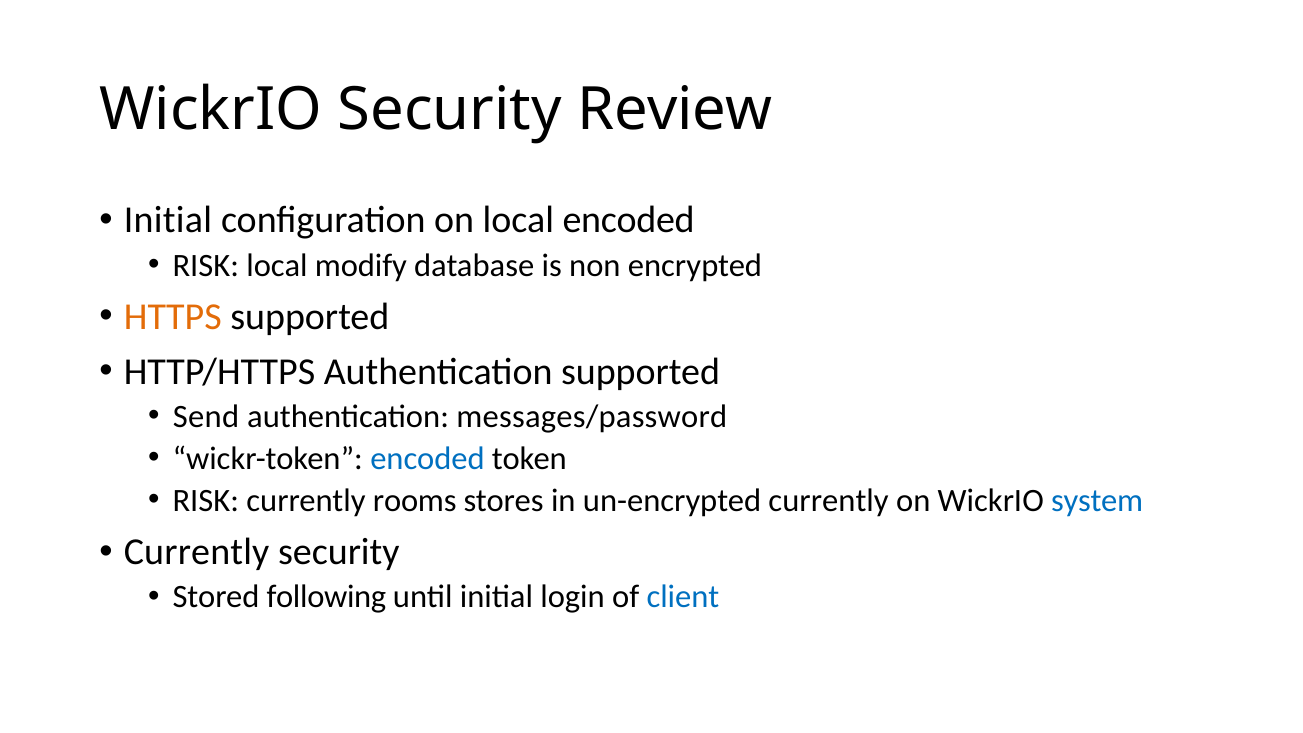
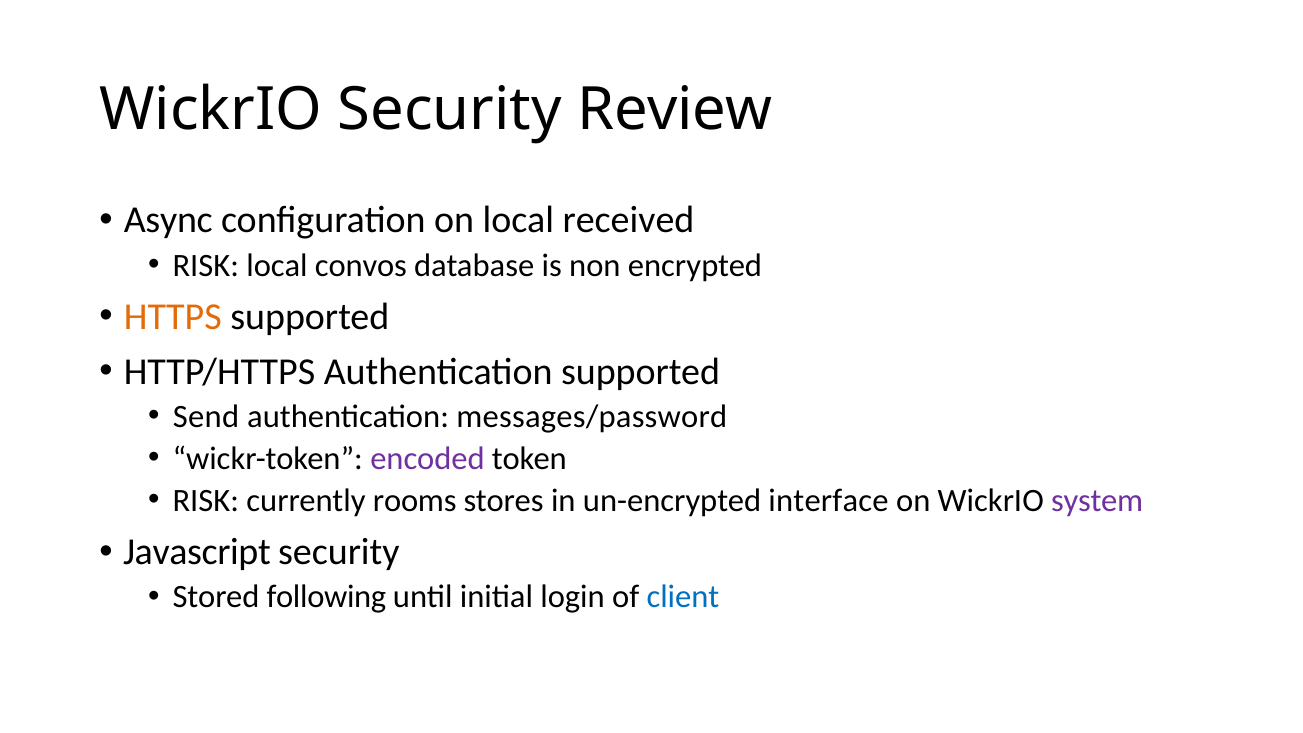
Initial at (168, 220): Initial -> Async
local encoded: encoded -> received
modify: modify -> convos
encoded at (428, 458) colour: blue -> purple
un-encrypted currently: currently -> interface
system colour: blue -> purple
Currently at (197, 552): Currently -> Javascript
